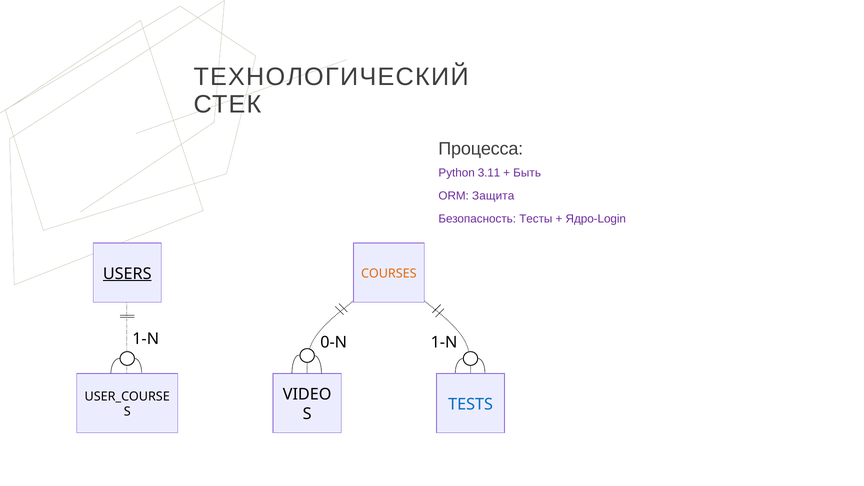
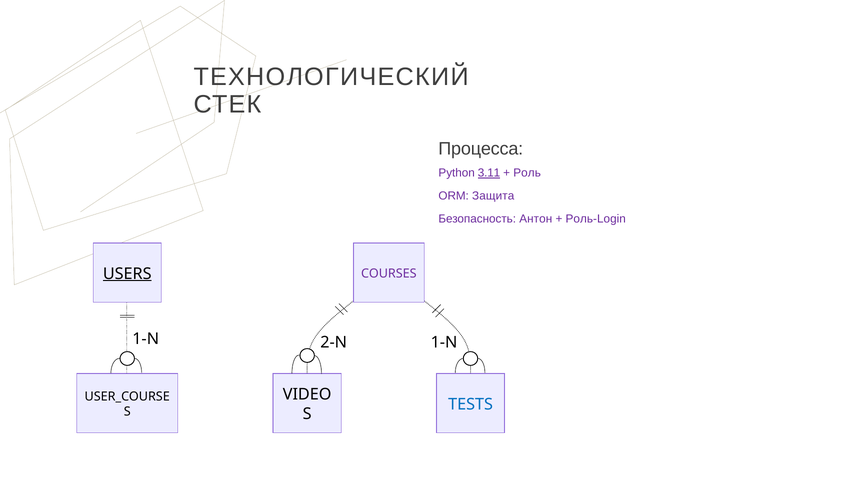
3.11 underline: none -> present
Быть: Быть -> Роль
Тесты: Тесты -> Антон
Ядро-Login: Ядро-Login -> Роль-Login
COURSES colour: orange -> purple
0-N: 0-N -> 2-N
